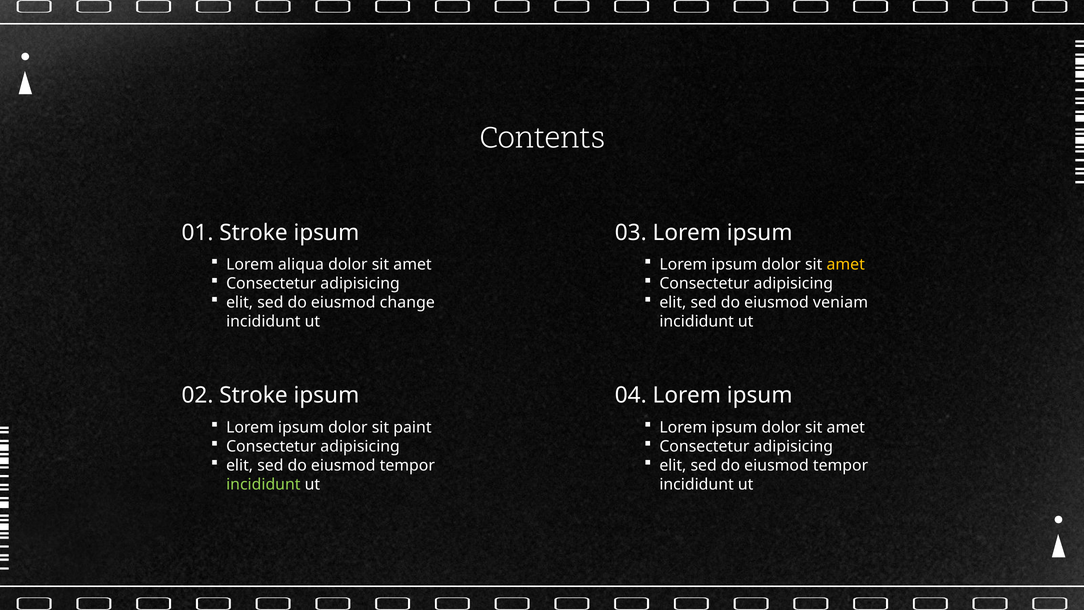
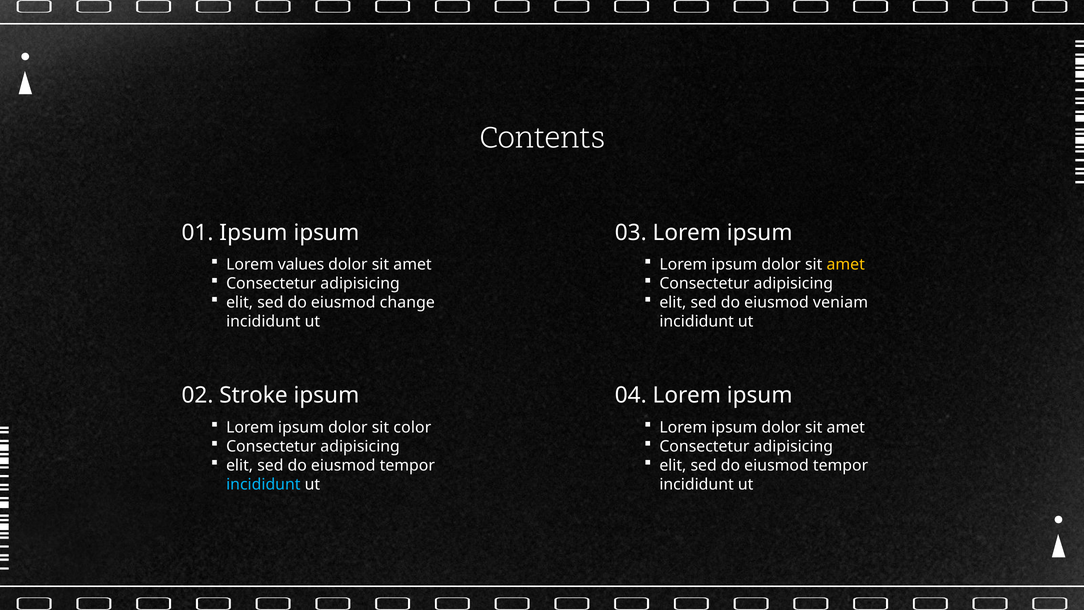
01 Stroke: Stroke -> Ipsum
aliqua: aliqua -> values
paint: paint -> color
incididunt at (263, 484) colour: light green -> light blue
